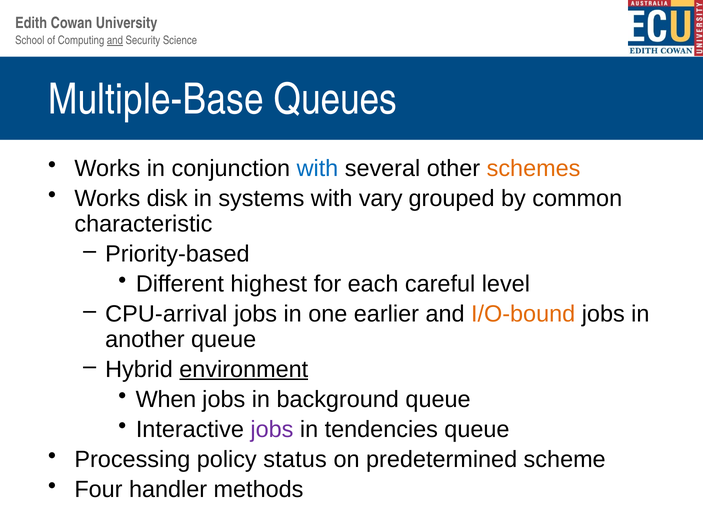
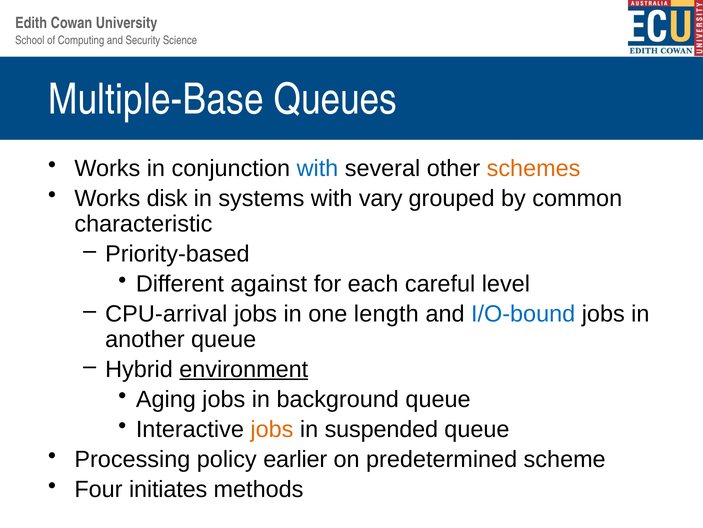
and at (115, 40) underline: present -> none
highest: highest -> against
earlier: earlier -> length
I/O-bound colour: orange -> blue
When: When -> Aging
jobs at (272, 429) colour: purple -> orange
tendencies: tendencies -> suspended
status: status -> earlier
handler: handler -> initiates
